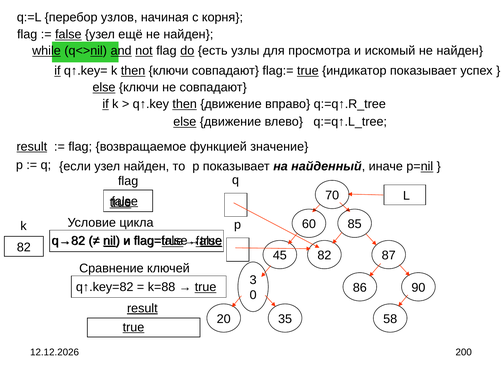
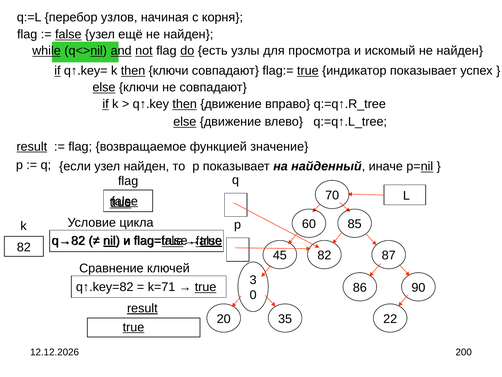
k=88: k=88 -> k=71
58: 58 -> 22
